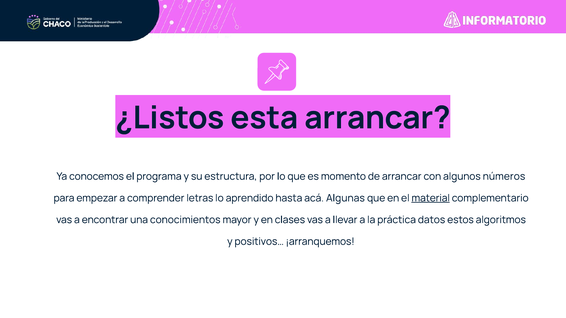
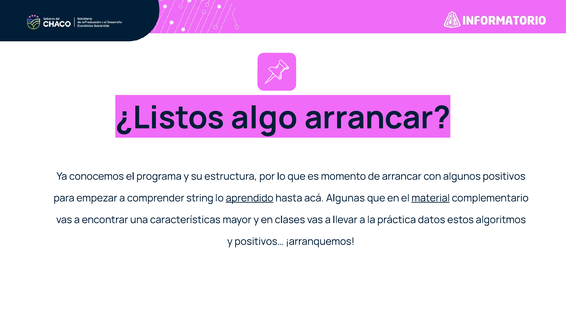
esta: esta -> algo
números: números -> positivos
letras: letras -> string
aprendido underline: none -> present
conocimientos: conocimientos -> características
